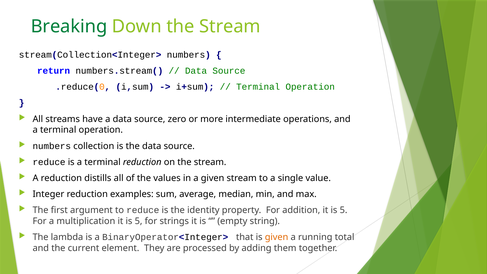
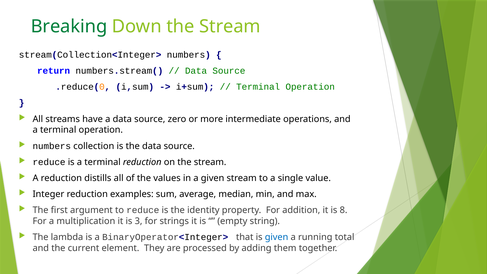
addition it is 5: 5 -> 8
multiplication it is 5: 5 -> 3
given at (277, 237) colour: orange -> blue
